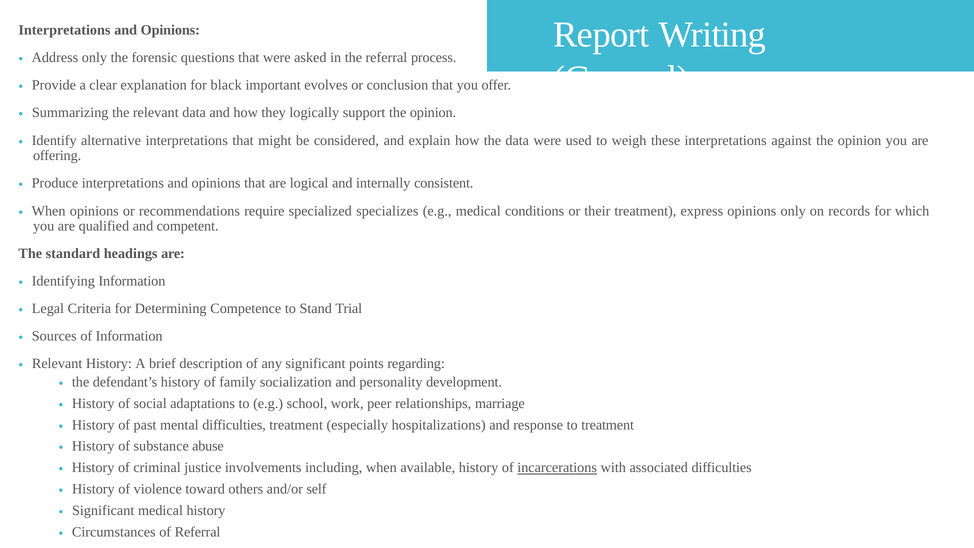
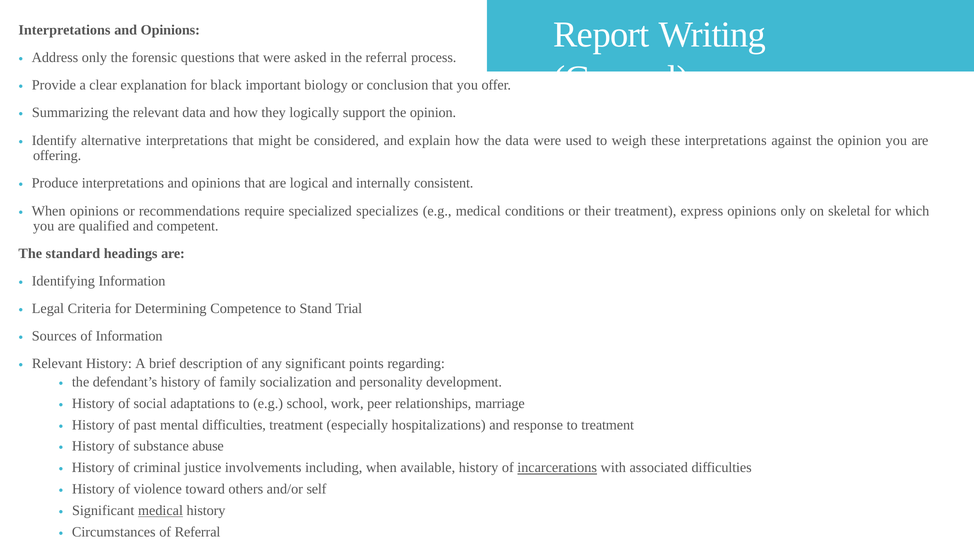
evolves: evolves -> biology
records: records -> skeletal
medical at (160, 511) underline: none -> present
